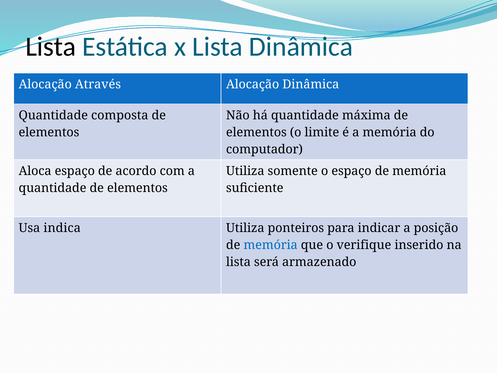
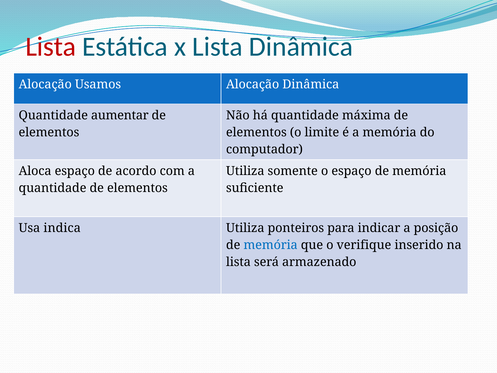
Lista at (51, 47) colour: black -> red
Através: Através -> Usamos
composta: composta -> aumentar
